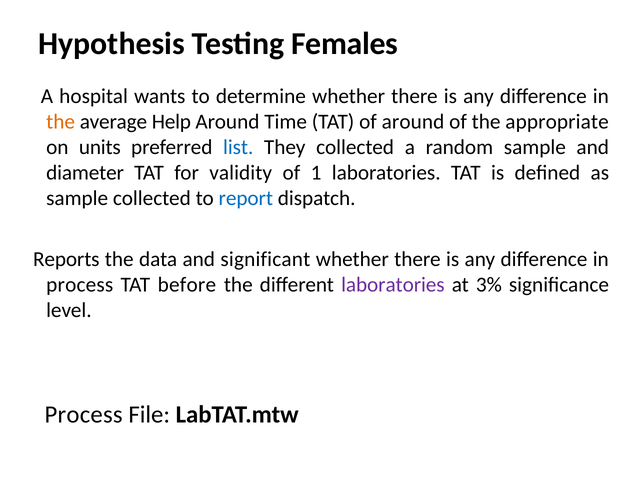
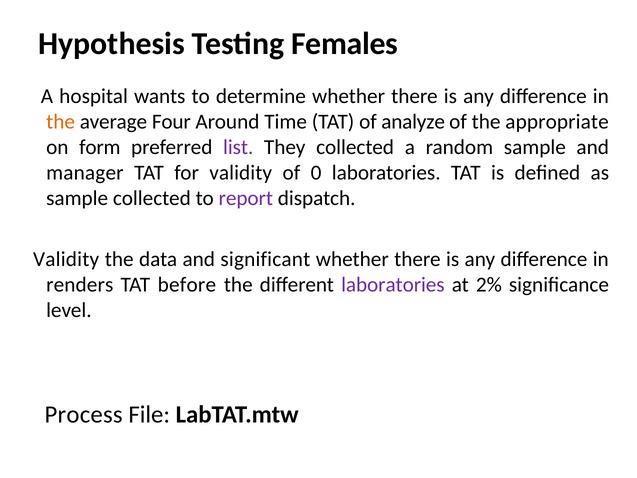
Help: Help -> Four
of around: around -> analyze
units: units -> form
list colour: blue -> purple
diameter: diameter -> manager
1: 1 -> 0
report colour: blue -> purple
Reports at (66, 259): Reports -> Validity
process at (80, 285): process -> renders
3%: 3% -> 2%
